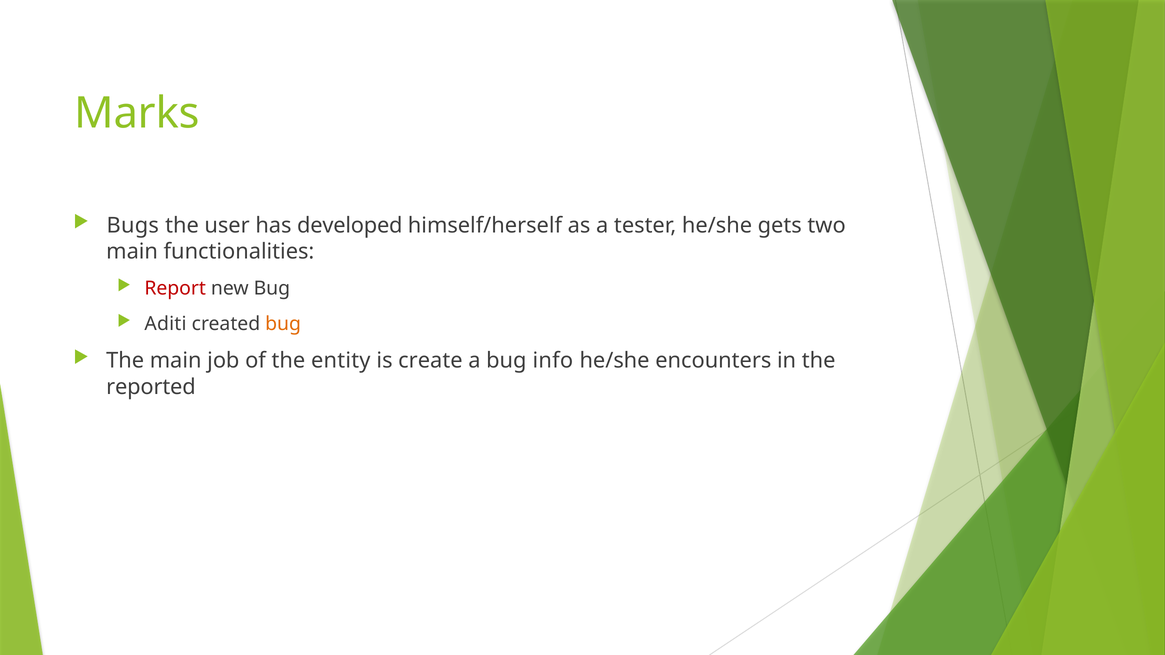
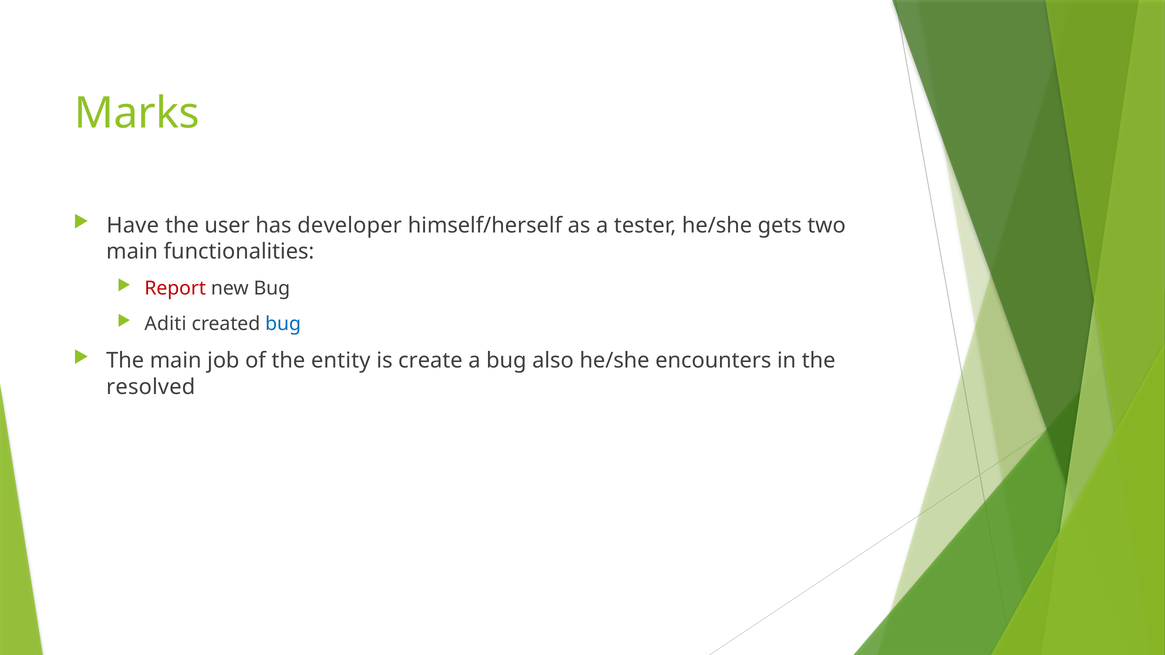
Bugs: Bugs -> Have
developed: developed -> developer
bug at (283, 324) colour: orange -> blue
info: info -> also
reported: reported -> resolved
